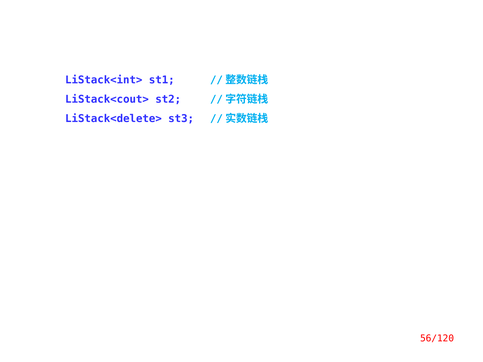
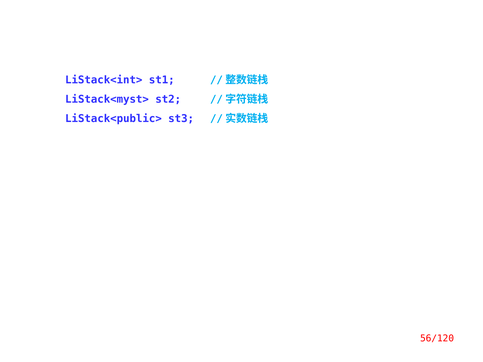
LiStack<cout>: LiStack<cout> -> LiStack<myst>
LiStack<delete>: LiStack<delete> -> LiStack<public>
